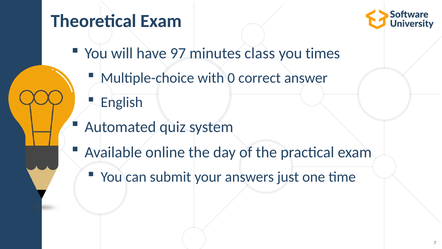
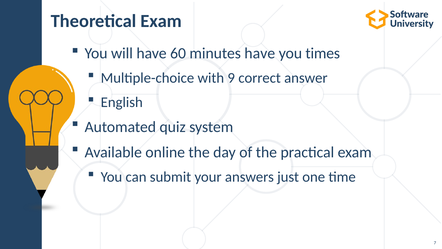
97: 97 -> 60
minutes class: class -> have
0: 0 -> 9
